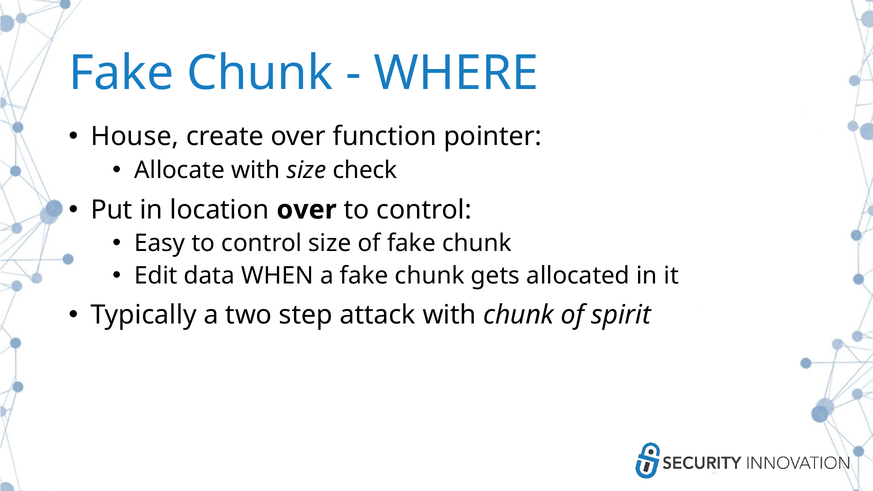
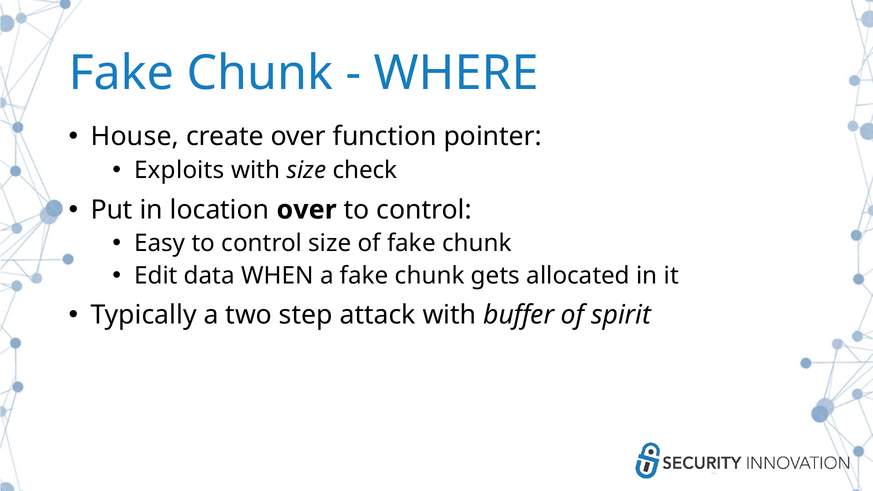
Allocate: Allocate -> Exploits
with chunk: chunk -> buffer
